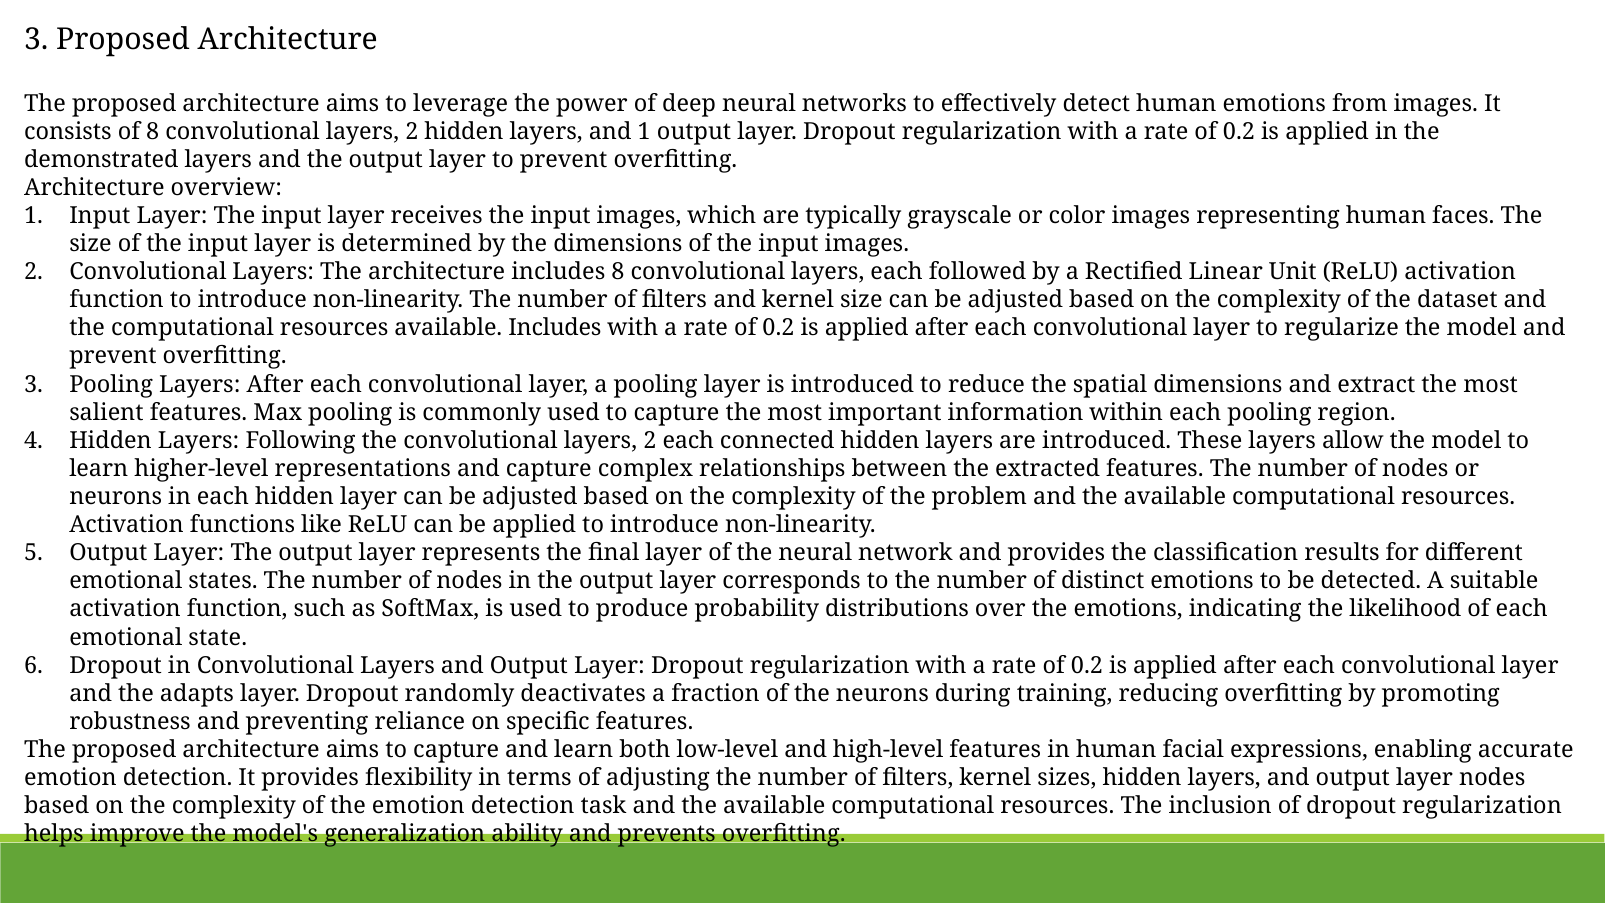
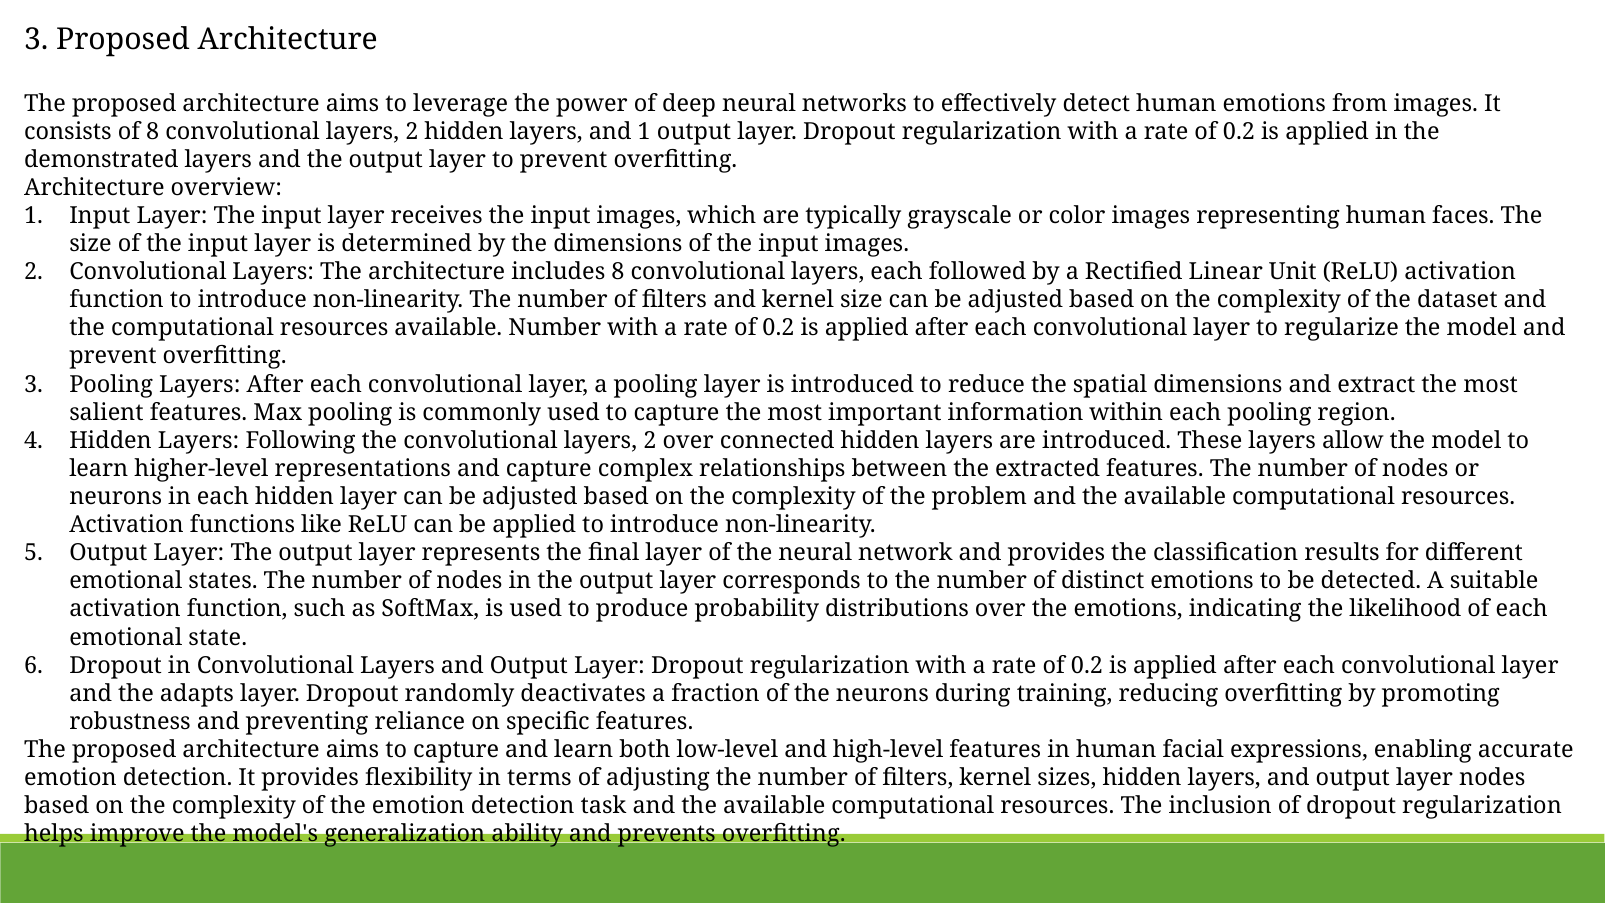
available Includes: Includes -> Number
2 each: each -> over
